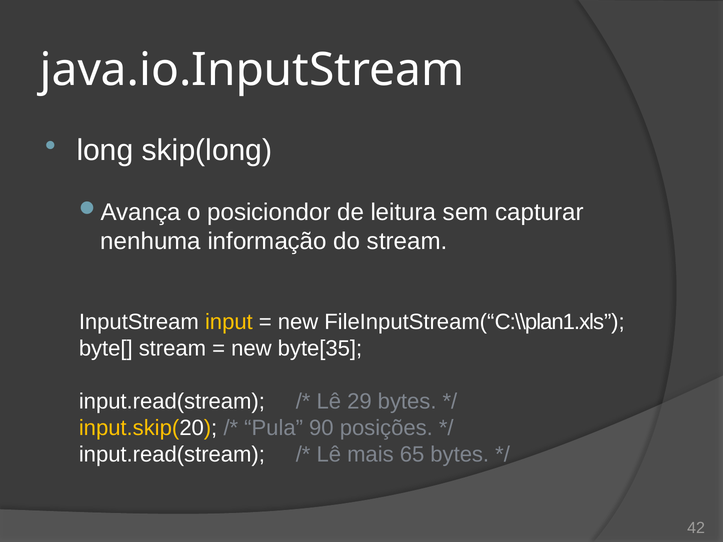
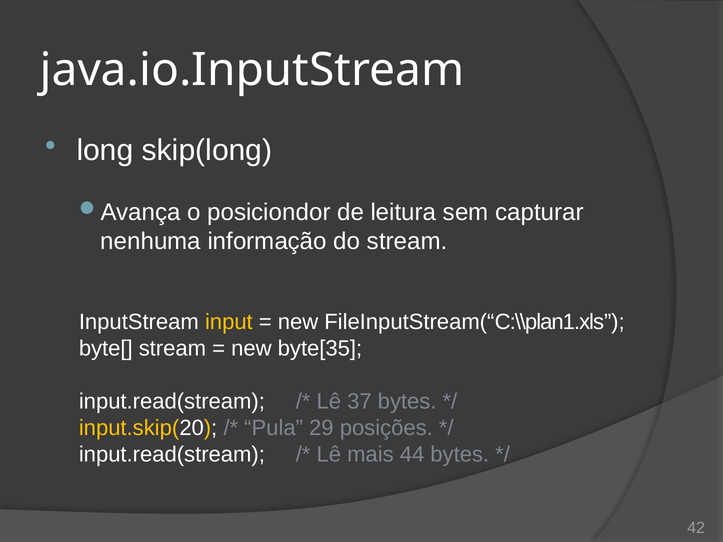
29: 29 -> 37
90: 90 -> 29
65: 65 -> 44
